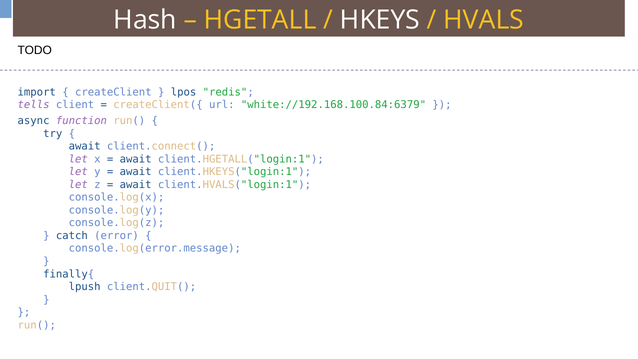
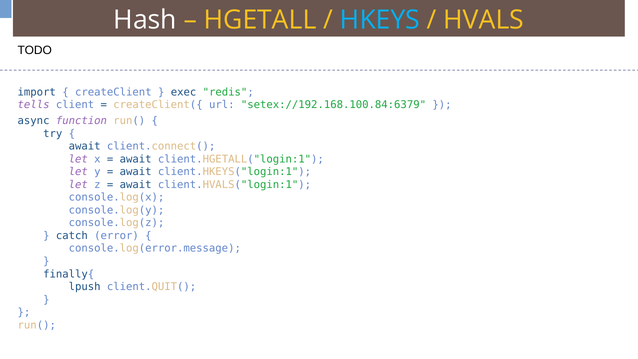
HKEYS colour: white -> light blue
lpos: lpos -> exec
white://192.168.100.84:6379: white://192.168.100.84:6379 -> setex://192.168.100.84:6379
